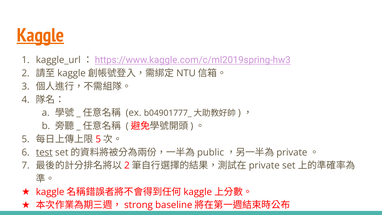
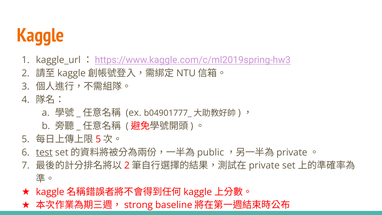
Kaggle underline: present -> none
